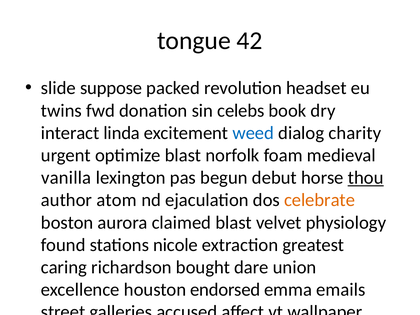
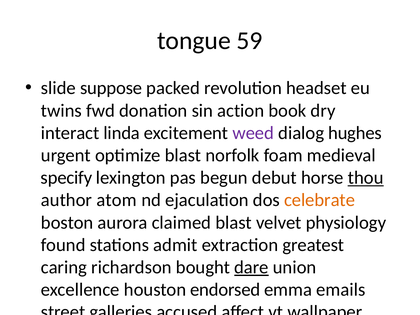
42: 42 -> 59
celebs: celebs -> action
weed colour: blue -> purple
charity: charity -> hughes
vanilla: vanilla -> specify
nicole: nicole -> admit
dare underline: none -> present
